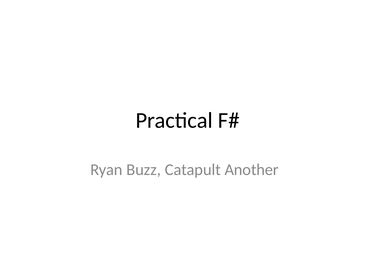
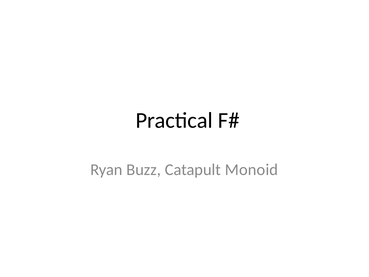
Another: Another -> Monoid
